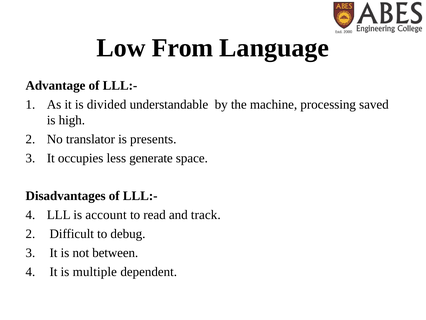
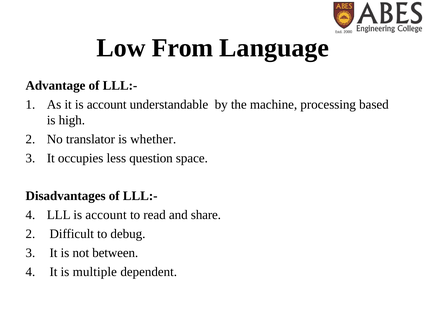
it is divided: divided -> account
saved: saved -> based
presents: presents -> whether
generate: generate -> question
track: track -> share
